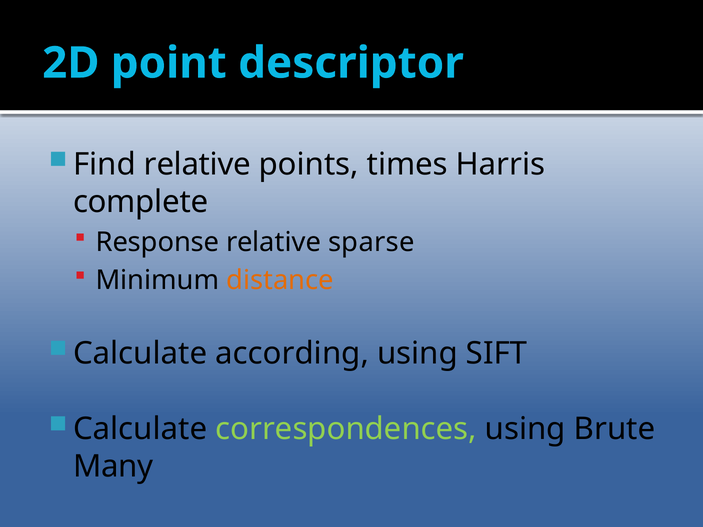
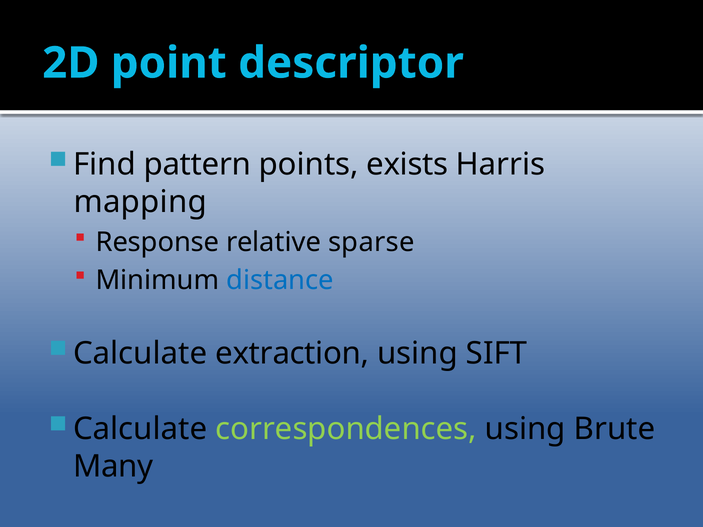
Find relative: relative -> pattern
times: times -> exists
complete: complete -> mapping
distance colour: orange -> blue
according: according -> extraction
